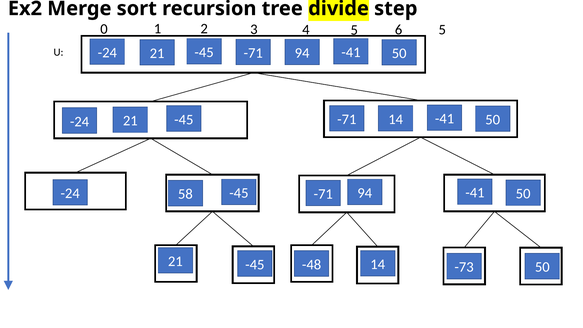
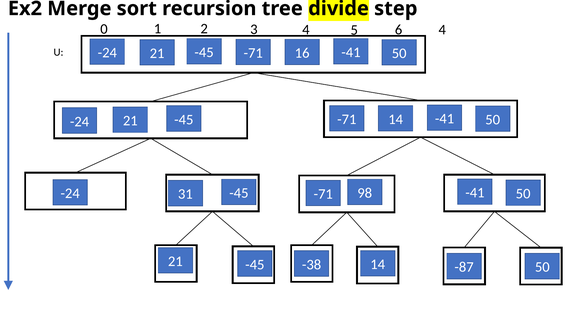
5 at (442, 30): 5 -> 4
-45 -71 94: 94 -> 16
58: 58 -> 31
94 at (365, 193): 94 -> 98
-48: -48 -> -38
-73: -73 -> -87
